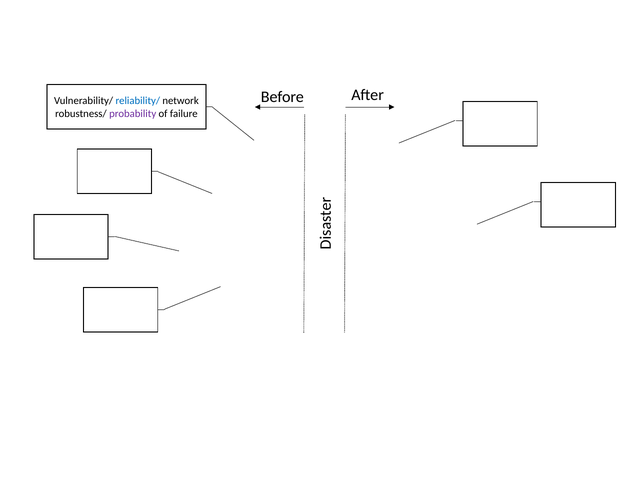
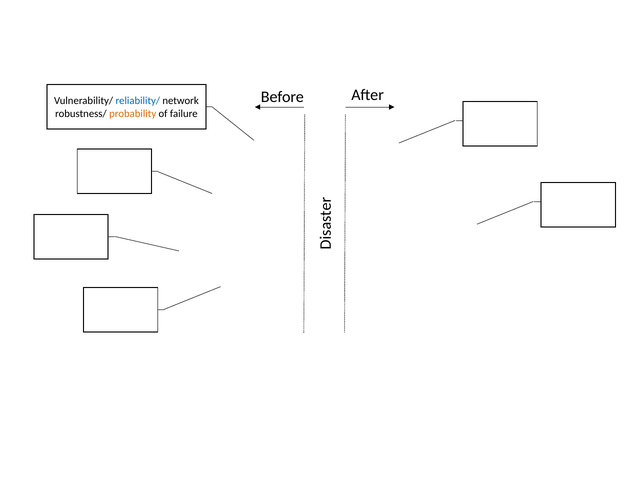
probability colour: purple -> orange
